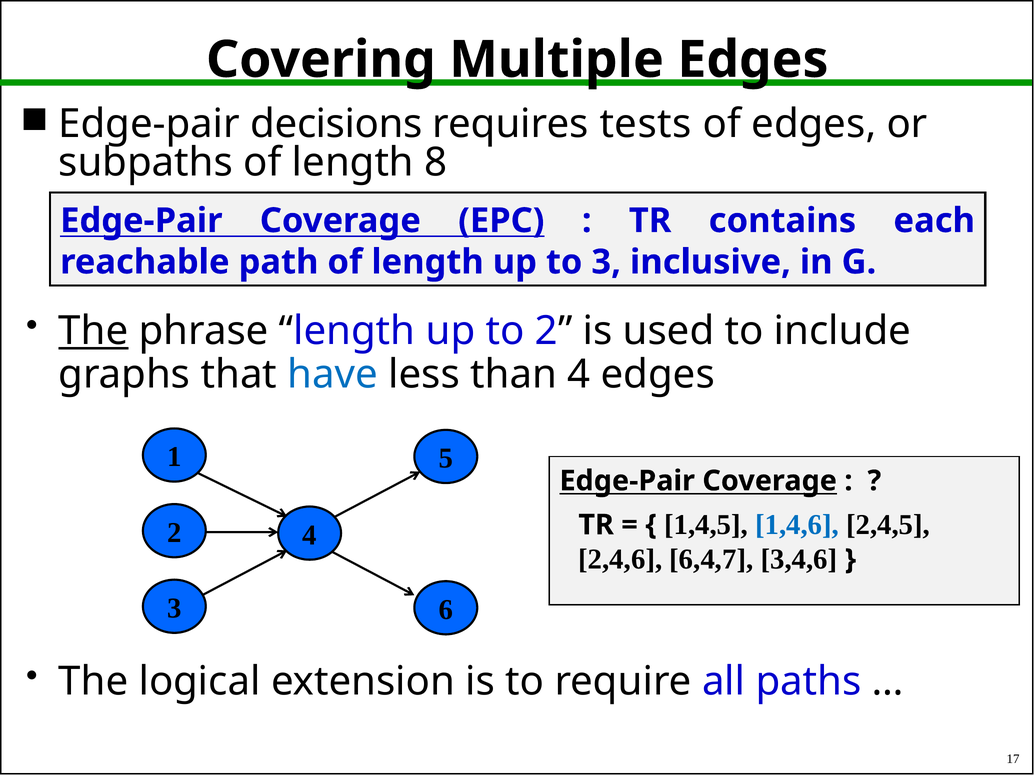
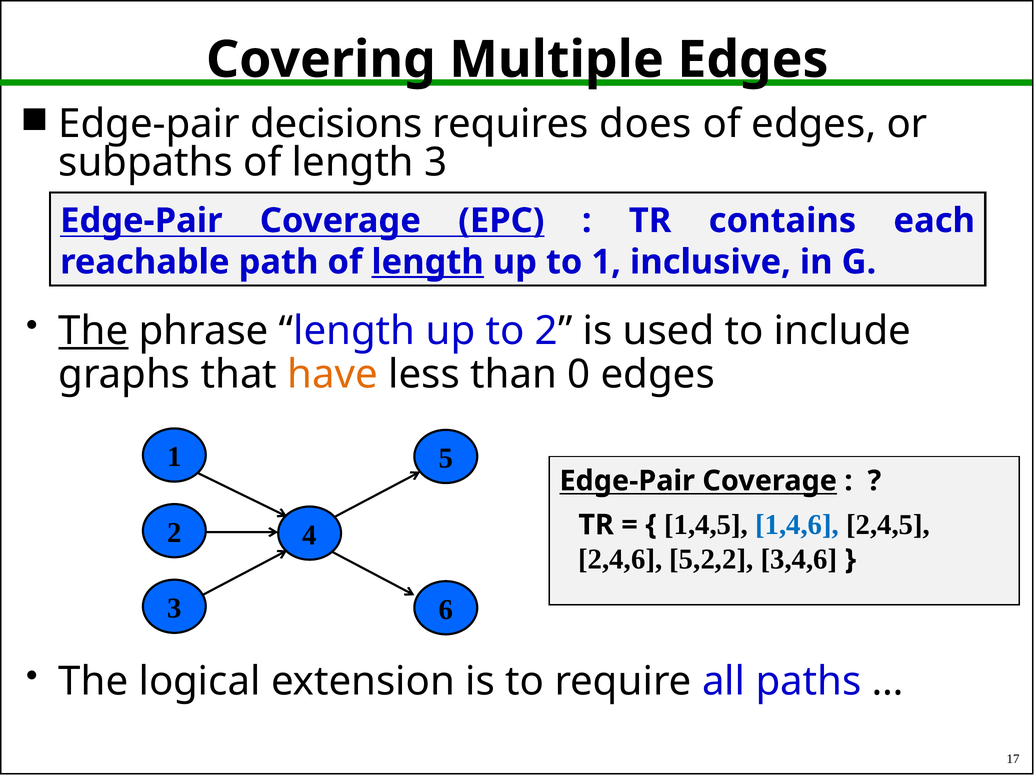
tests: tests -> does
length 8: 8 -> 3
length at (428, 262) underline: none -> present
to 3: 3 -> 1
have colour: blue -> orange
than 4: 4 -> 0
6,4,7: 6,4,7 -> 5,2,2
